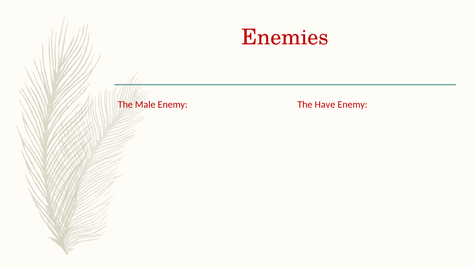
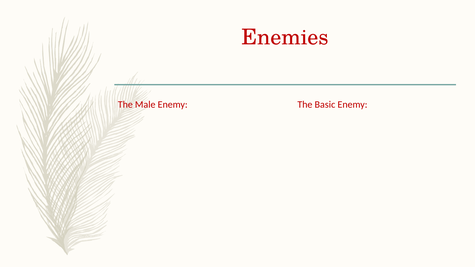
Have: Have -> Basic
